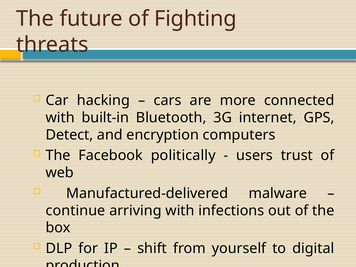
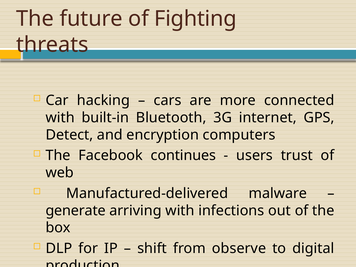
politically: politically -> continues
continue: continue -> generate
yourself: yourself -> observe
